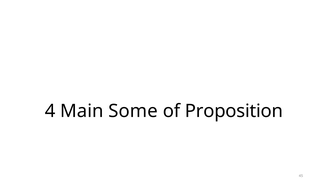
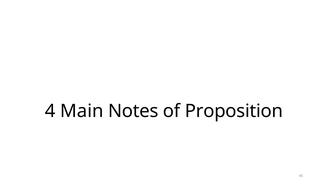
Some: Some -> Notes
